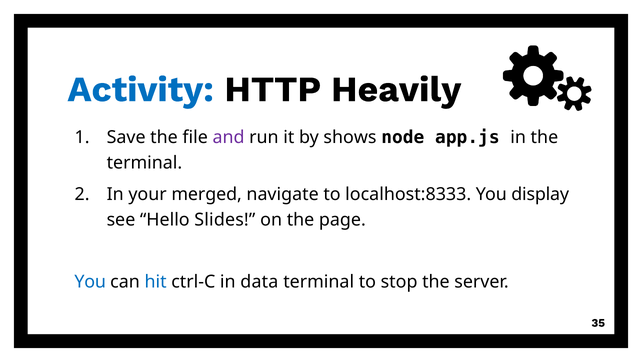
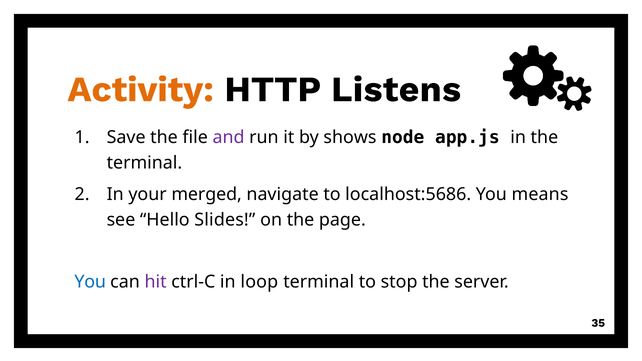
Activity colour: blue -> orange
Heavily: Heavily -> Listens
localhost:8333: localhost:8333 -> localhost:5686
display: display -> means
hit colour: blue -> purple
data: data -> loop
